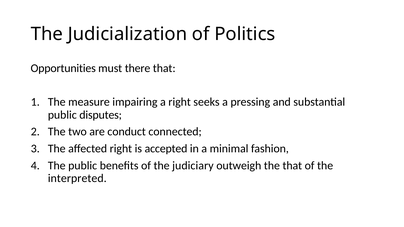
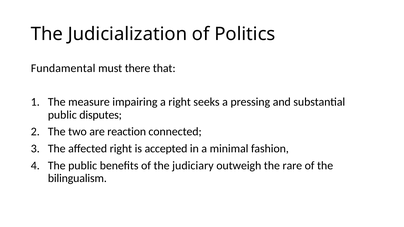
Opportunities: Opportunities -> Fundamental
conduct: conduct -> reaction
the that: that -> rare
interpreted: interpreted -> bilingualism
